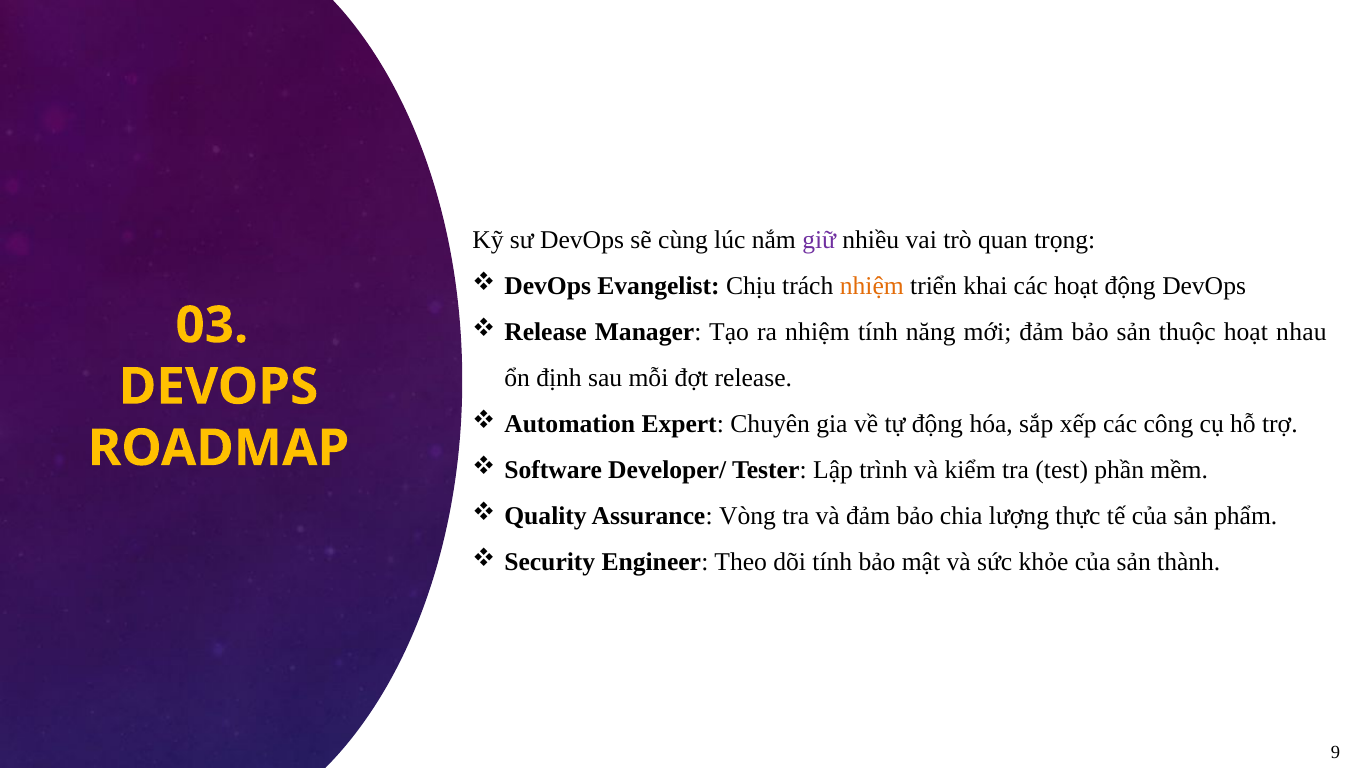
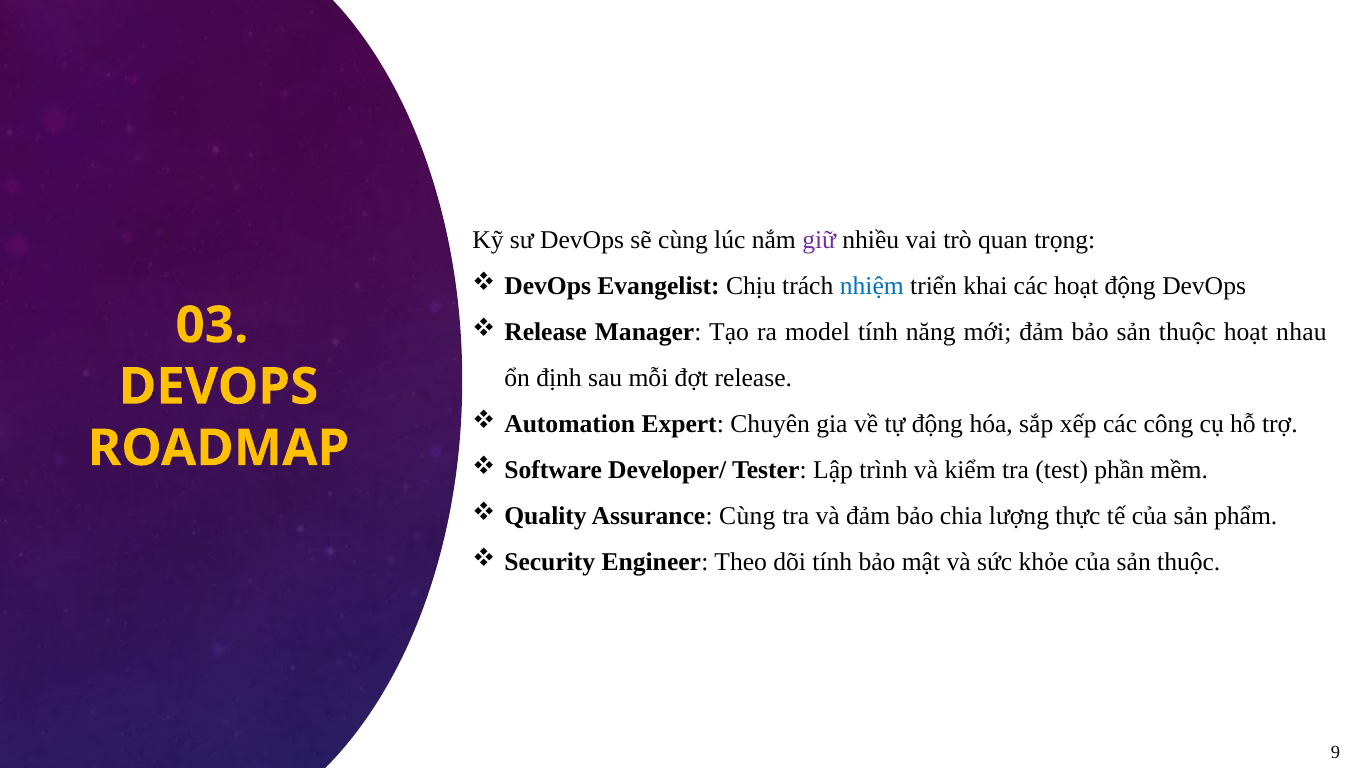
nhiệm at (872, 286) colour: orange -> blue
ra nhiệm: nhiệm -> model
Assurance Vòng: Vòng -> Cùng
của sản thành: thành -> thuộc
